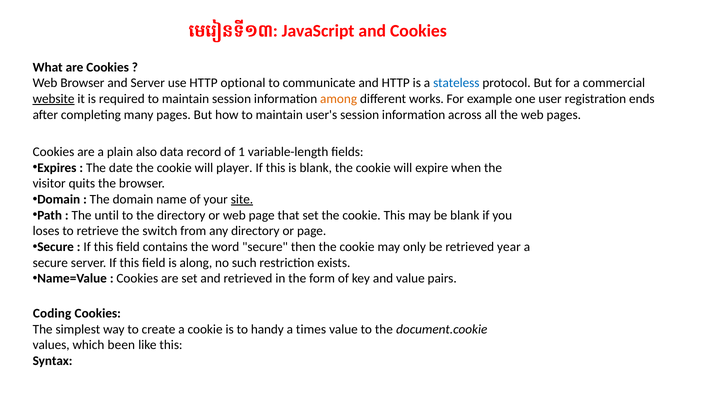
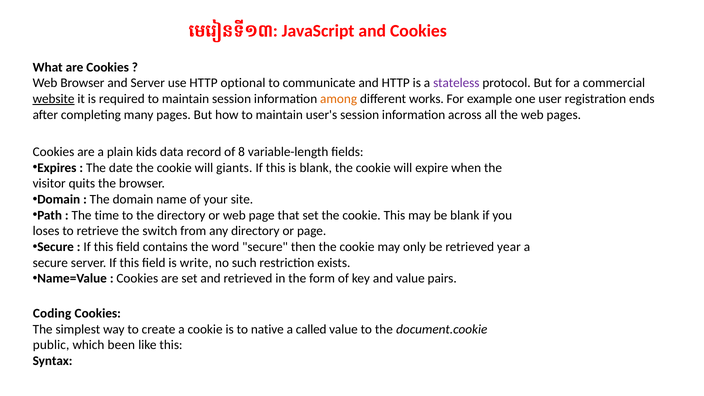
stateless colour: blue -> purple
also: also -> kids
1: 1 -> 8
player: player -> giants
site underline: present -> none
until: until -> time
along: along -> write
handy: handy -> native
times: times -> called
values: values -> public
